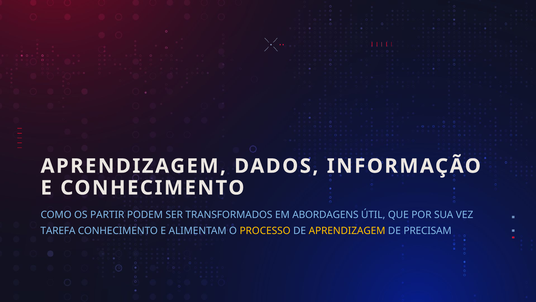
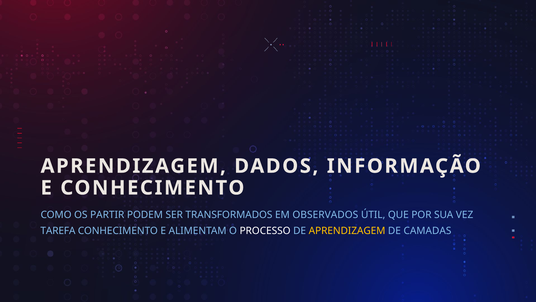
ABORDAGENS: ABORDAGENS -> OBSERVADOS
PROCESSO colour: yellow -> white
PRECISAM: PRECISAM -> CAMADAS
